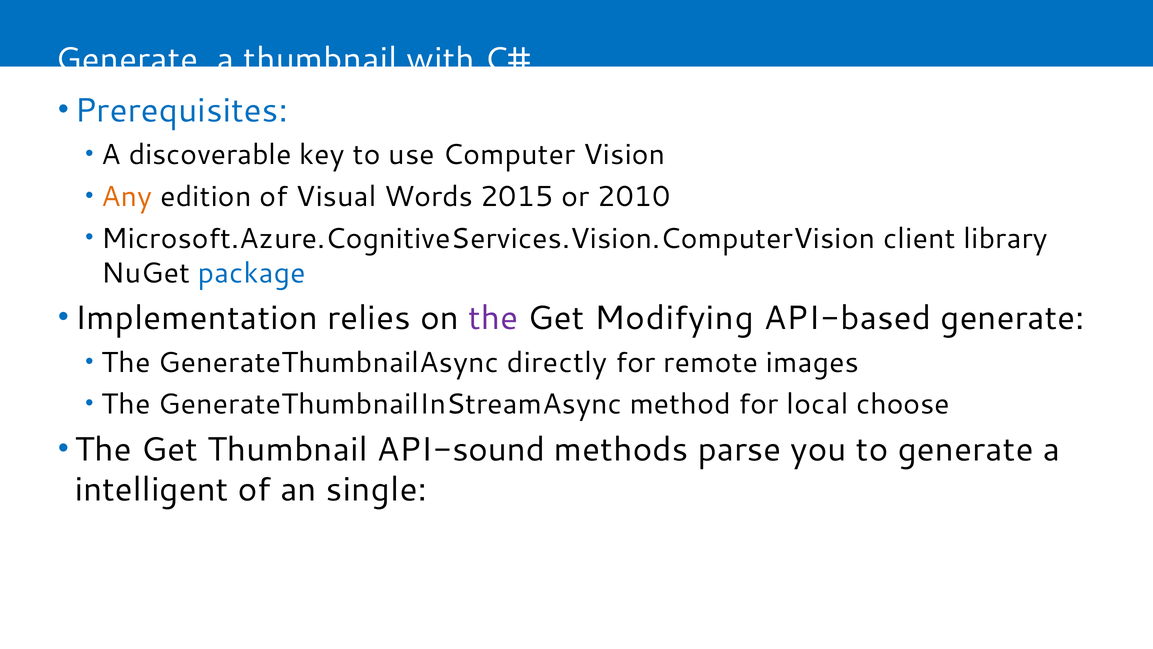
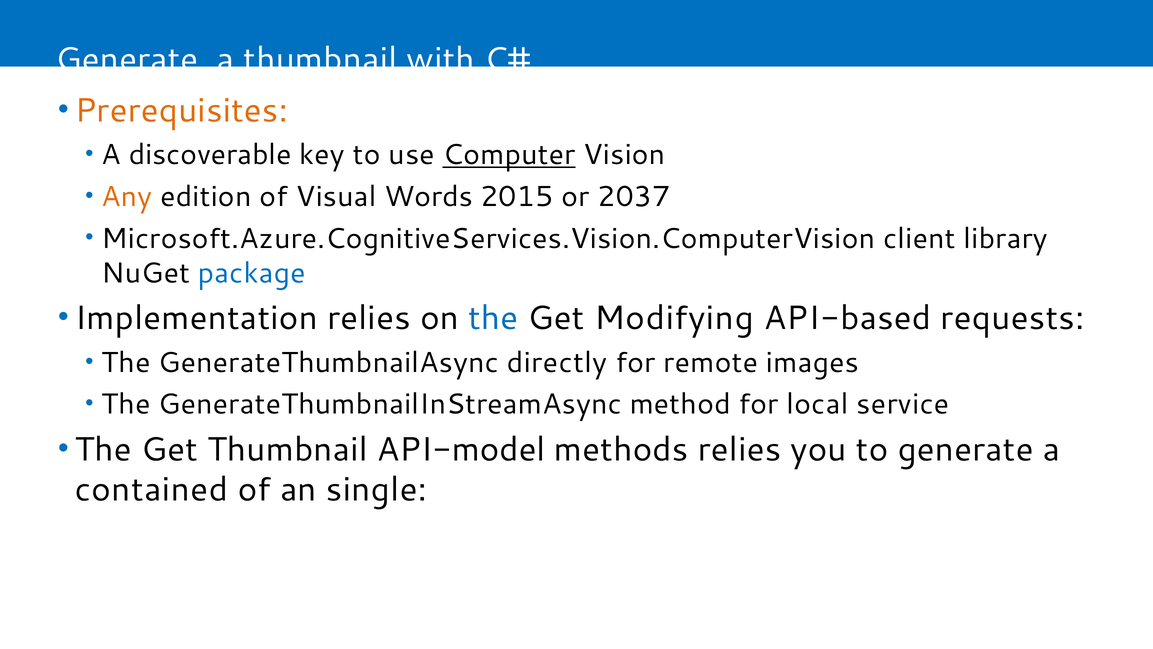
Prerequisites colour: blue -> orange
Computer underline: none -> present
2010: 2010 -> 2037
the at (493, 318) colour: purple -> blue
API-based generate: generate -> requests
choose: choose -> service
API-sound: API-sound -> API-model
methods parse: parse -> relies
intelligent: intelligent -> contained
